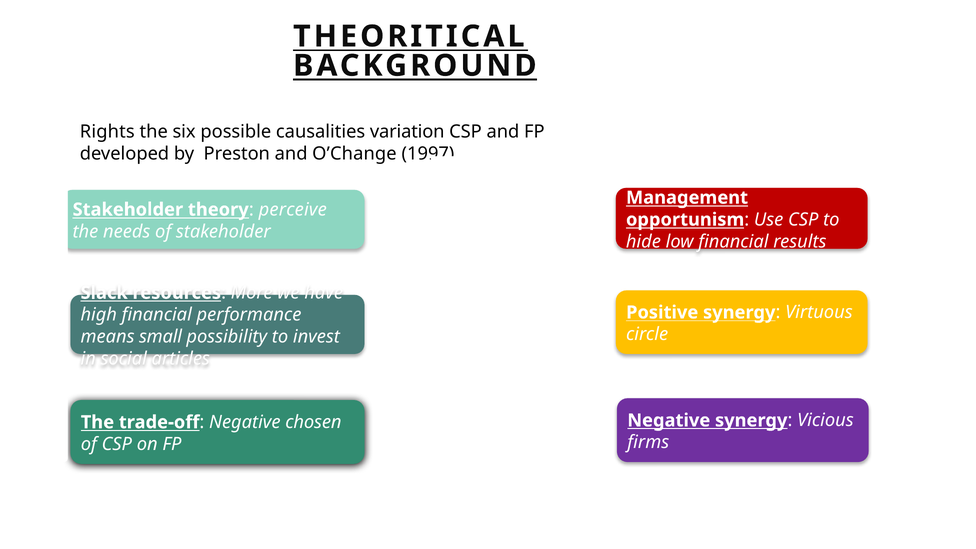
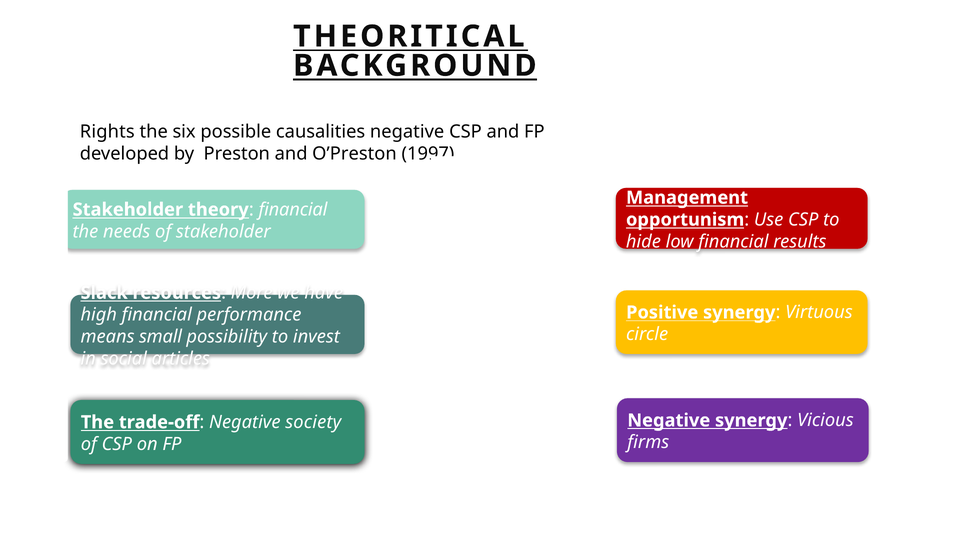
causalities variation: variation -> negative
O’Change: O’Change -> O’Preston
perceive at (293, 210): perceive -> financial
chosen: chosen -> society
